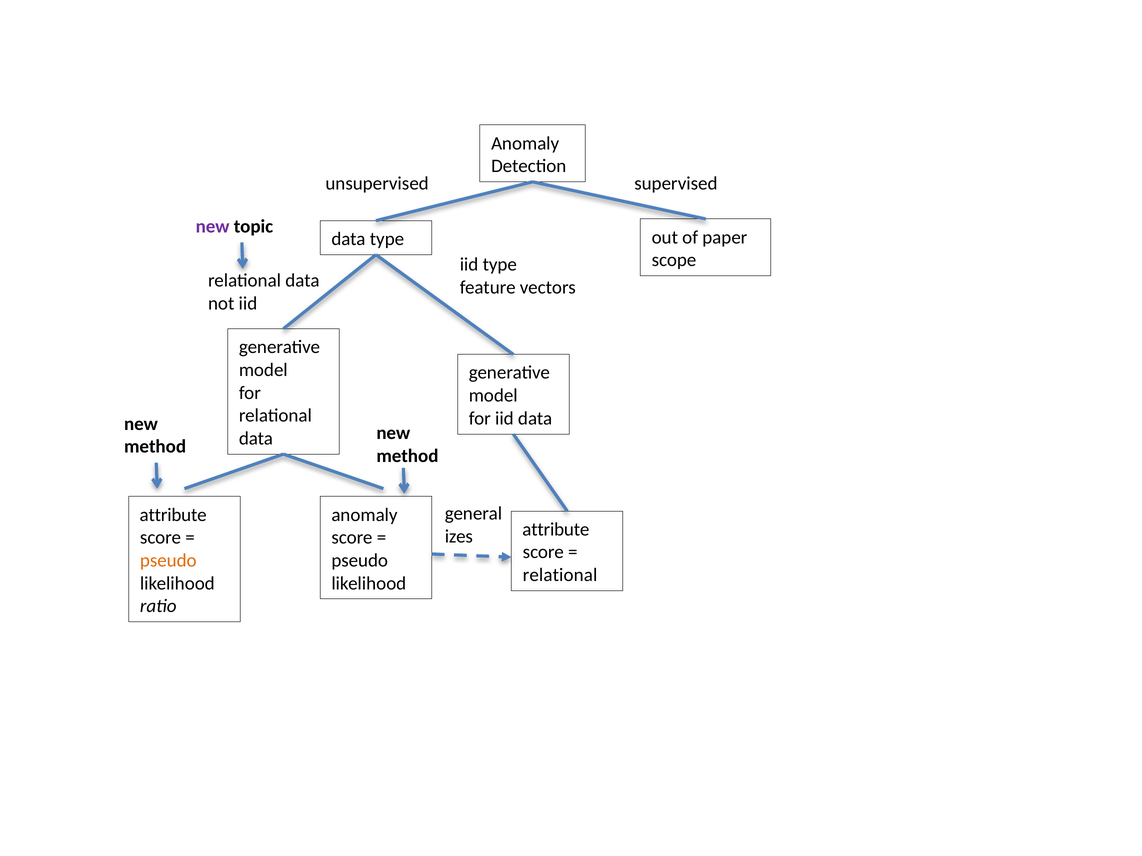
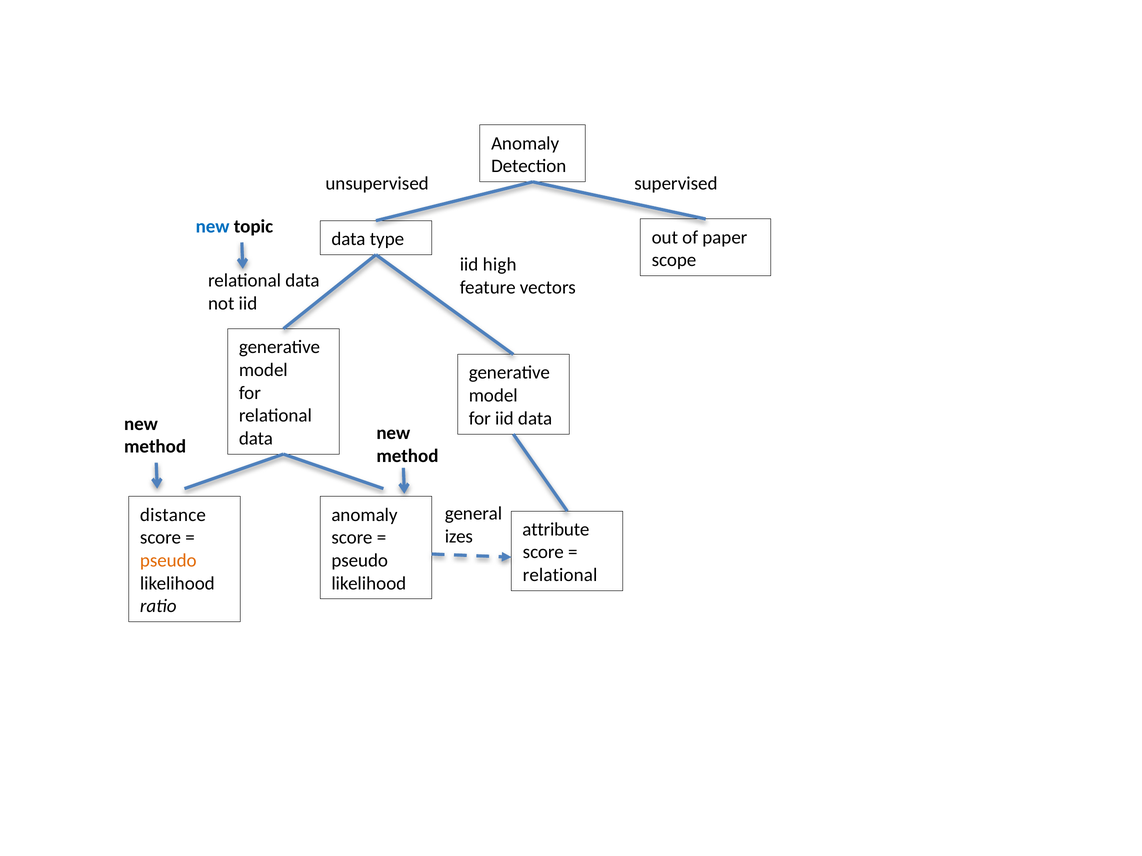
new at (213, 227) colour: purple -> blue
iid type: type -> high
attribute at (173, 515): attribute -> distance
